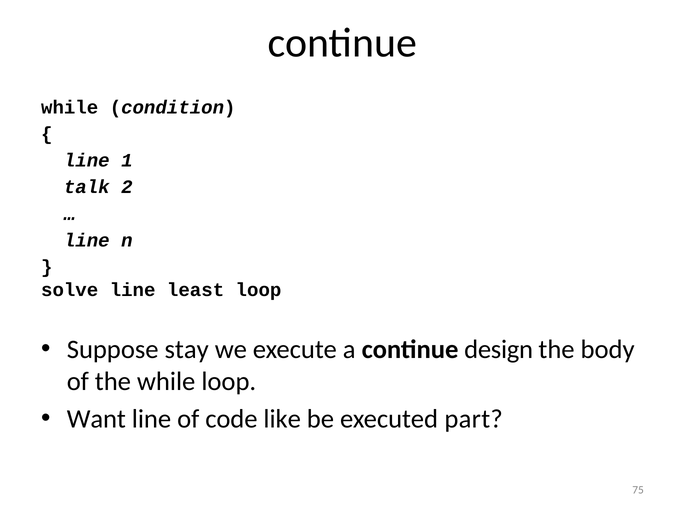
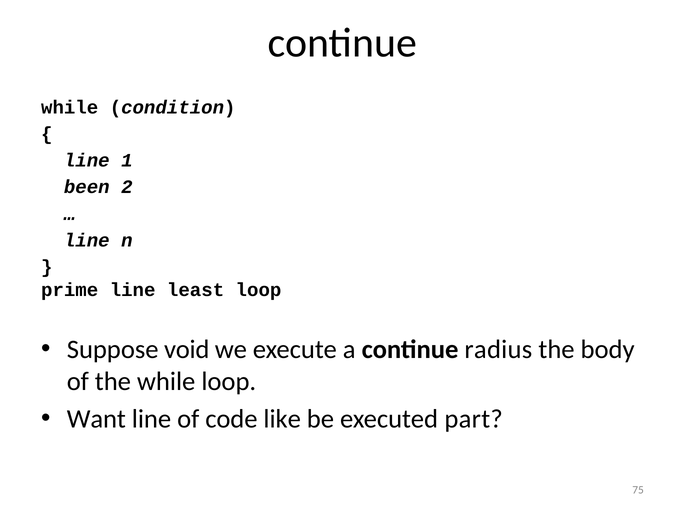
talk: talk -> been
solve: solve -> prime
stay: stay -> void
design: design -> radius
